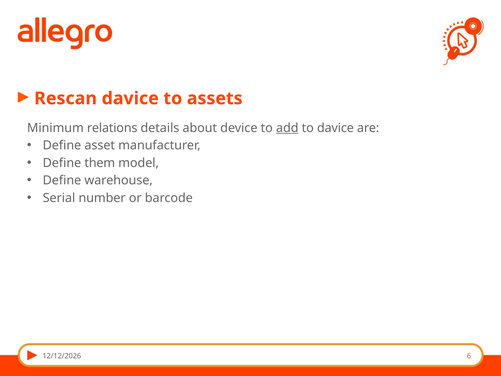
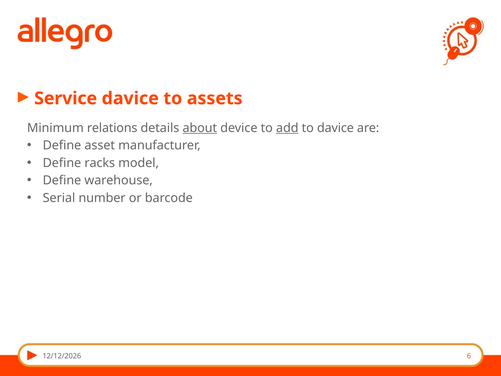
Rescan: Rescan -> Service
about underline: none -> present
them: them -> racks
